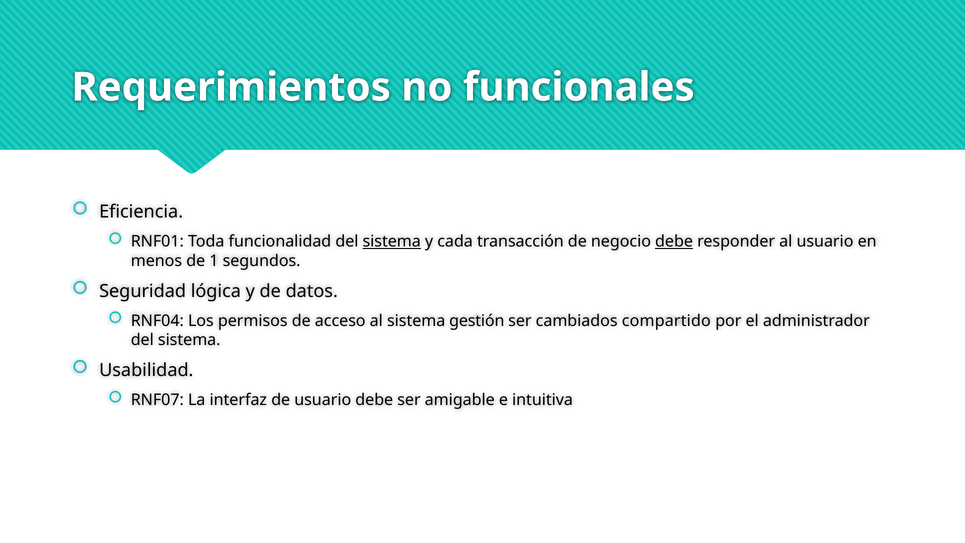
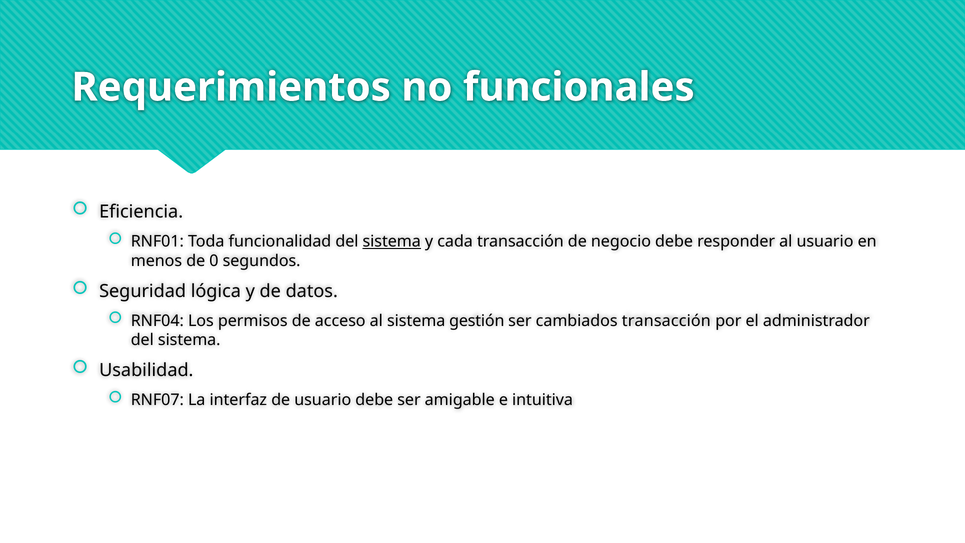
debe at (674, 241) underline: present -> none
1: 1 -> 0
cambiados compartido: compartido -> transacción
